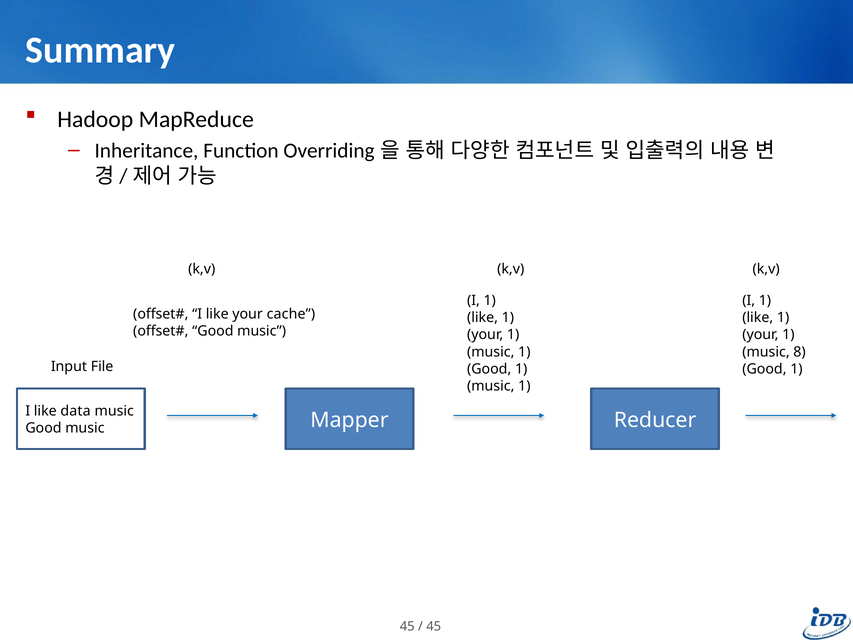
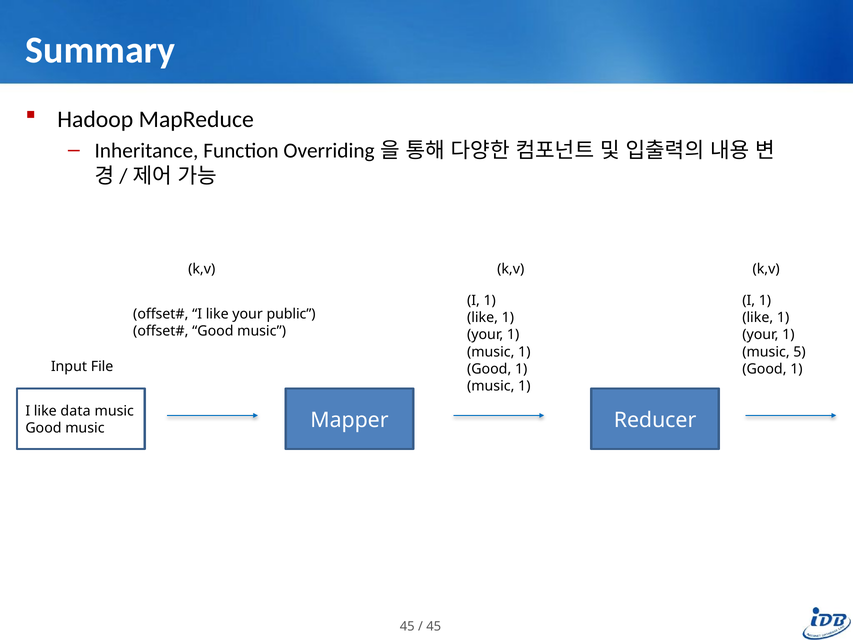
cache: cache -> public
8: 8 -> 5
